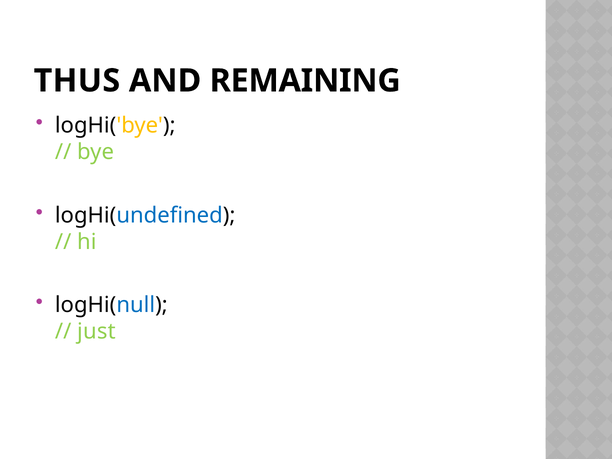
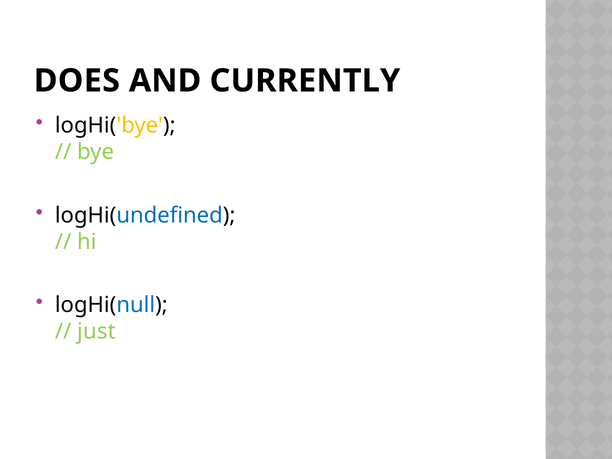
THUS: THUS -> DOES
REMAINING: REMAINING -> CURRENTLY
